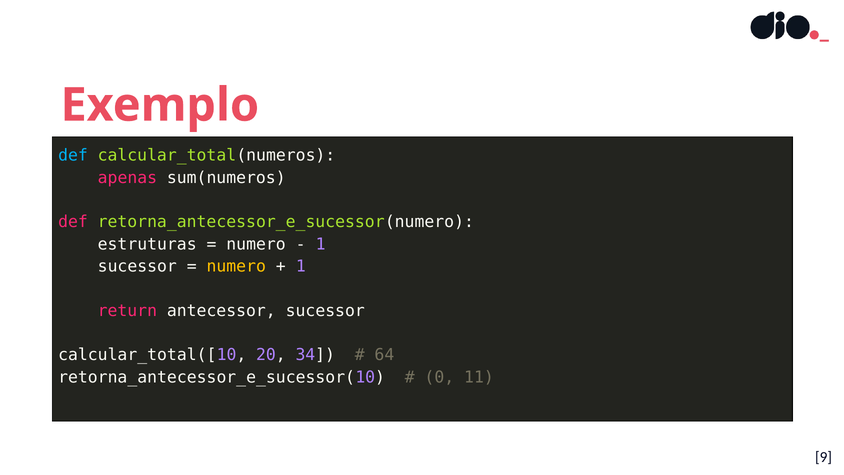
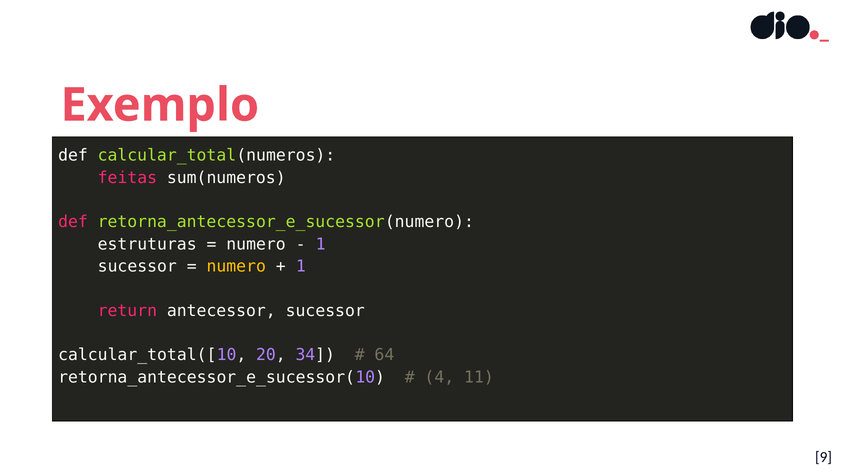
def at (73, 155) colour: light blue -> white
apenas: apenas -> feitas
0: 0 -> 4
